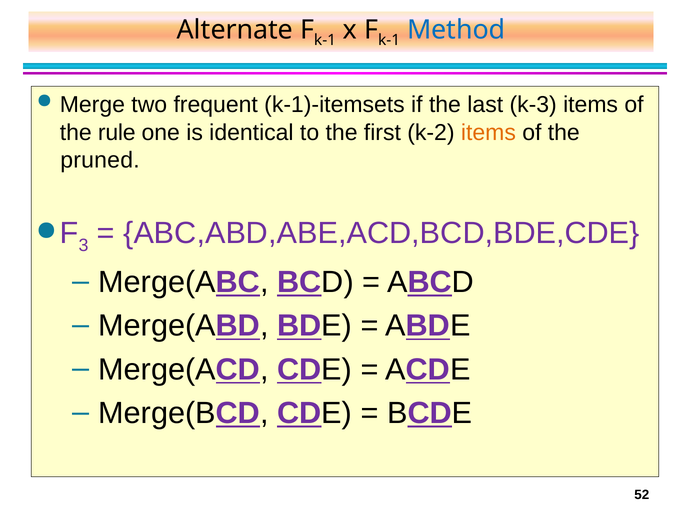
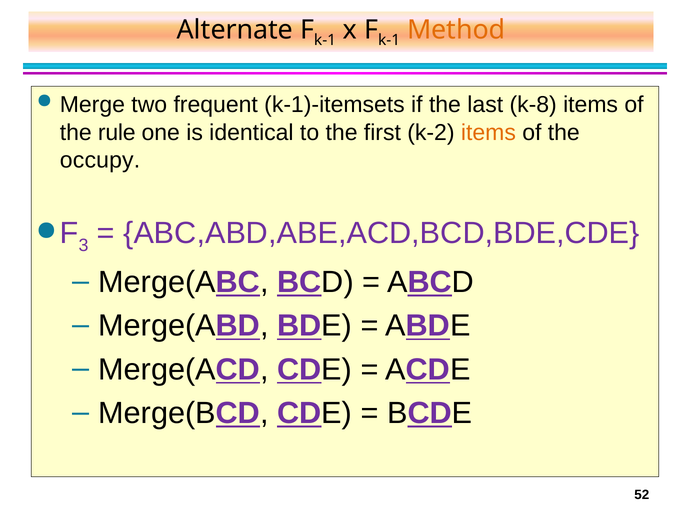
Method colour: blue -> orange
k-3: k-3 -> k-8
pruned: pruned -> occupy
